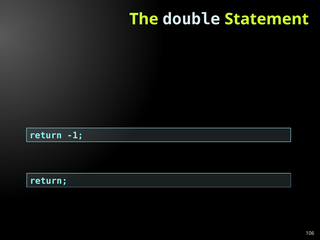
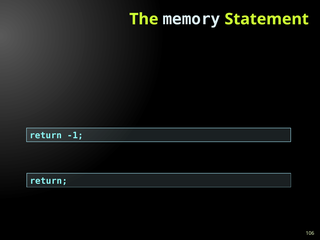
double: double -> memory
